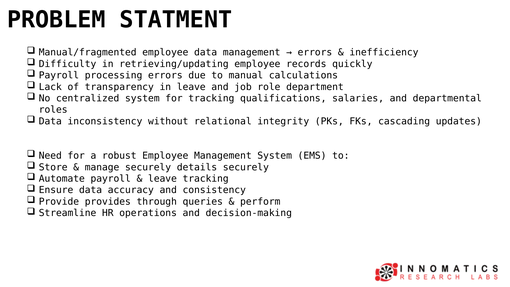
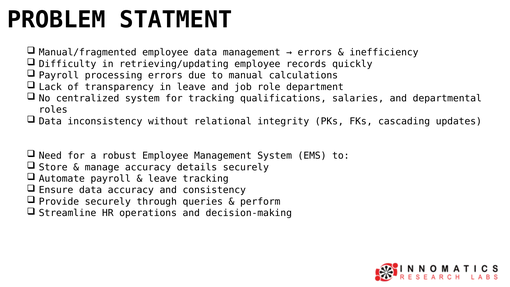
manage securely: securely -> accuracy
Provide provides: provides -> securely
